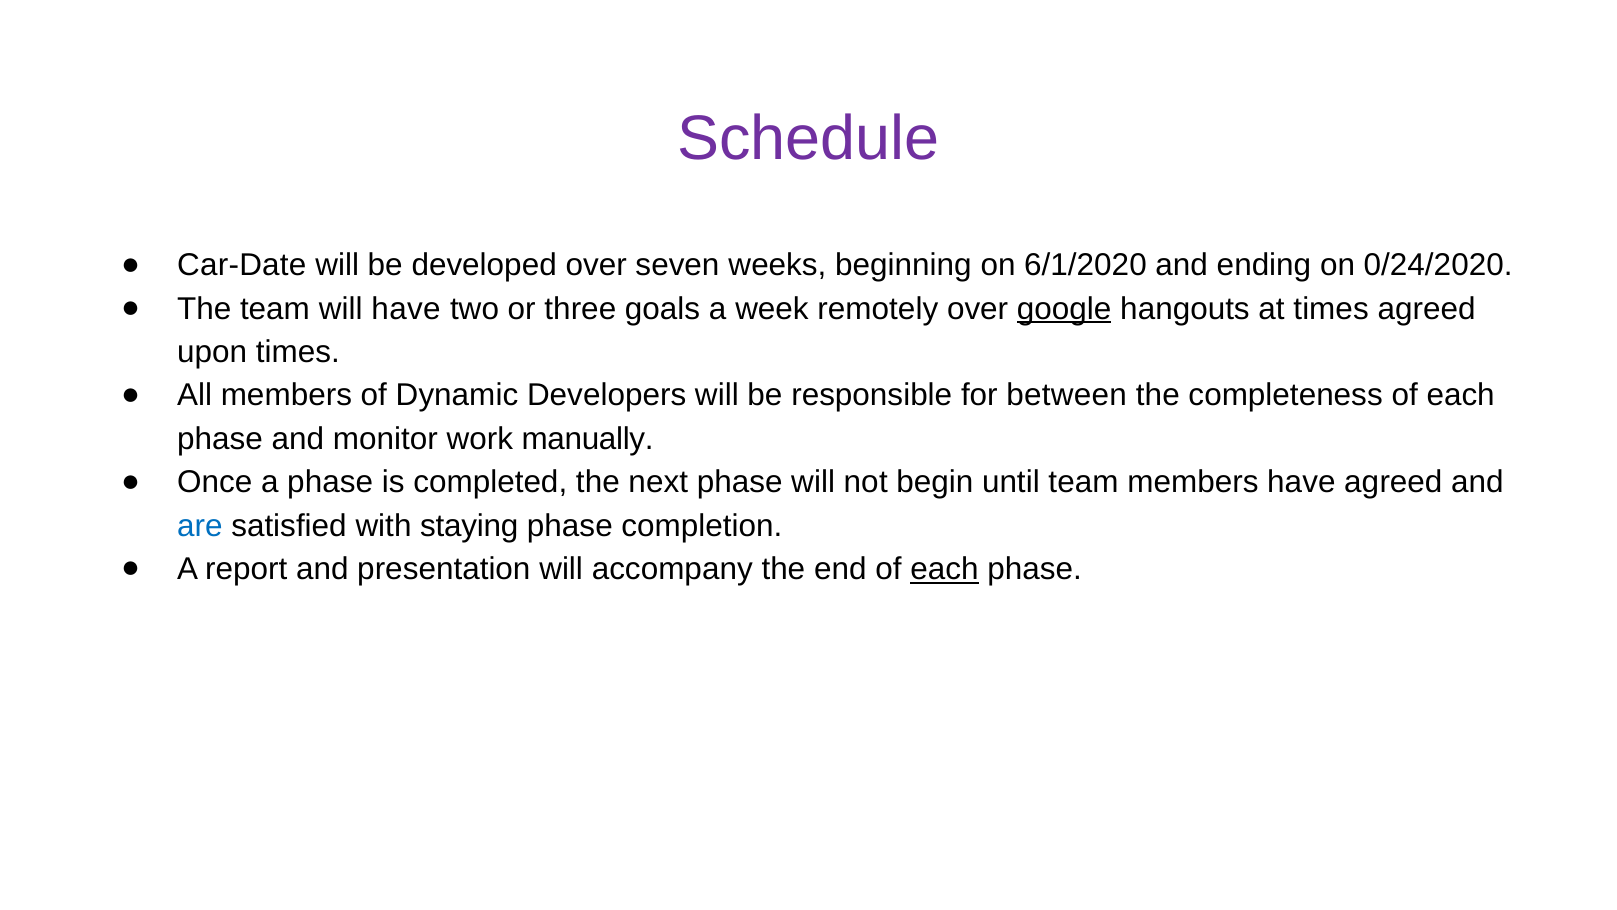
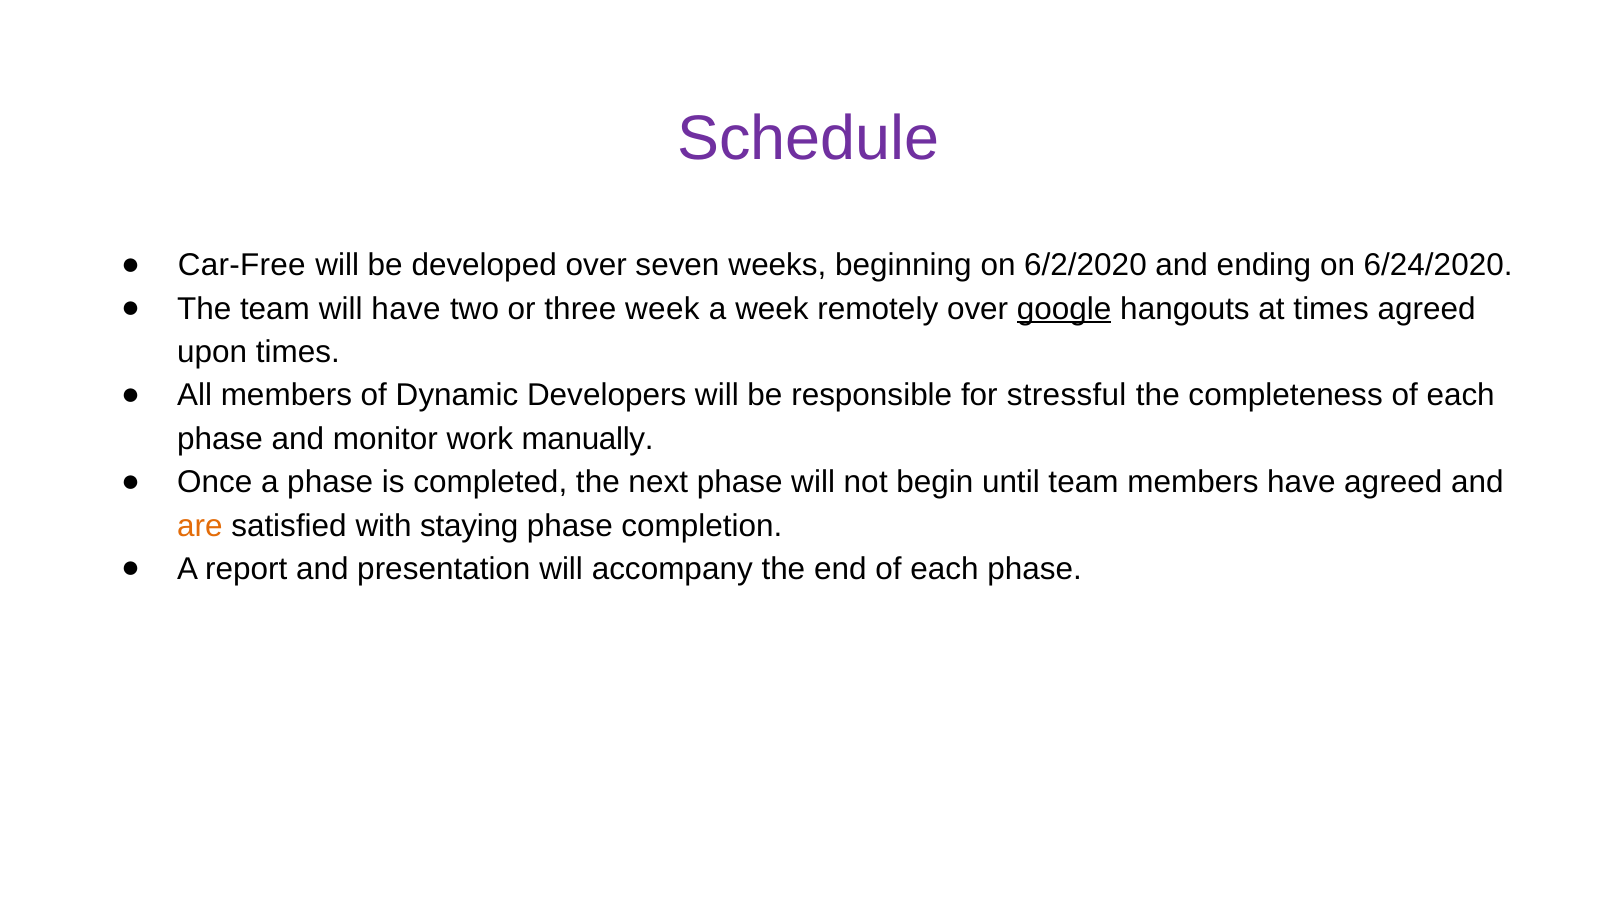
Car-Date: Car-Date -> Car-Free
6/1/2020: 6/1/2020 -> 6/2/2020
0/24/2020: 0/24/2020 -> 6/24/2020
three goals: goals -> week
between: between -> stressful
are colour: blue -> orange
each at (944, 569) underline: present -> none
